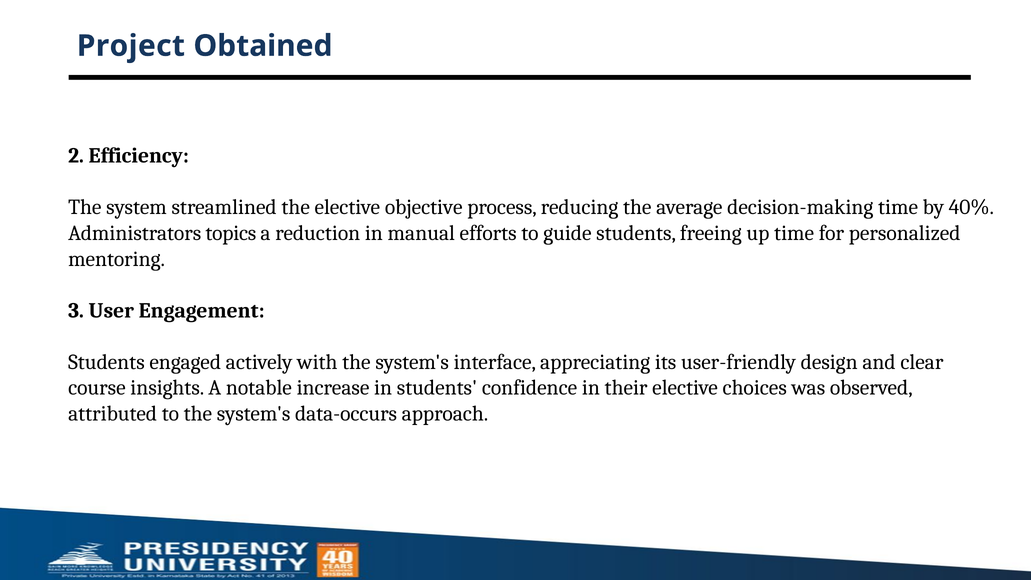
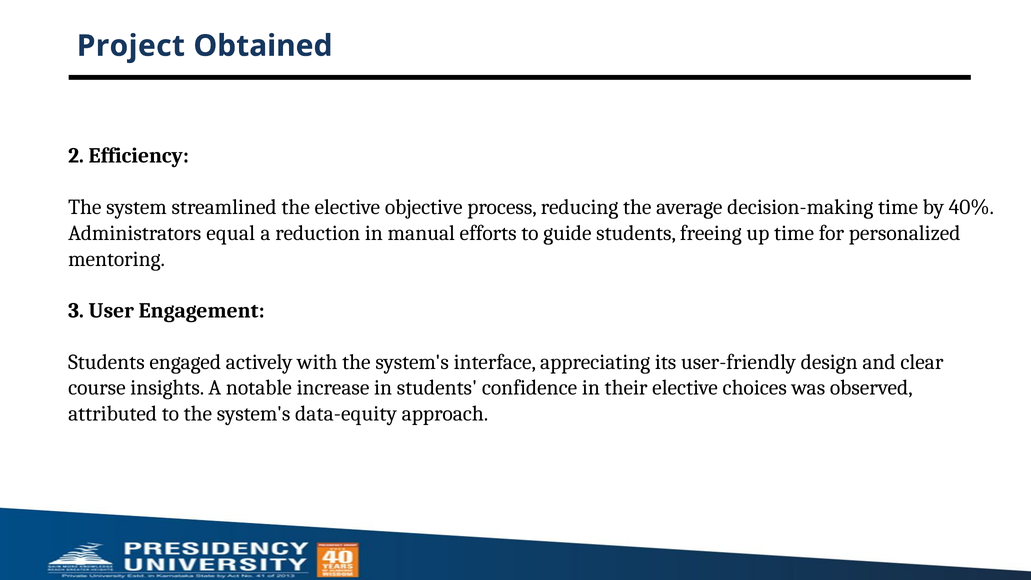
topics: topics -> equal
data-occurs: data-occurs -> data-equity
